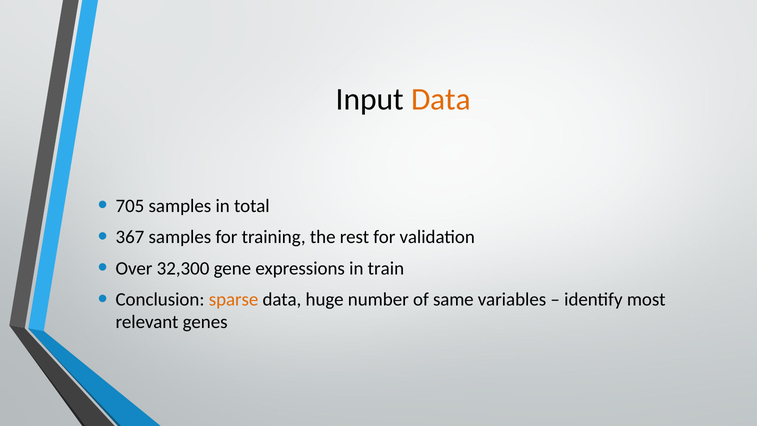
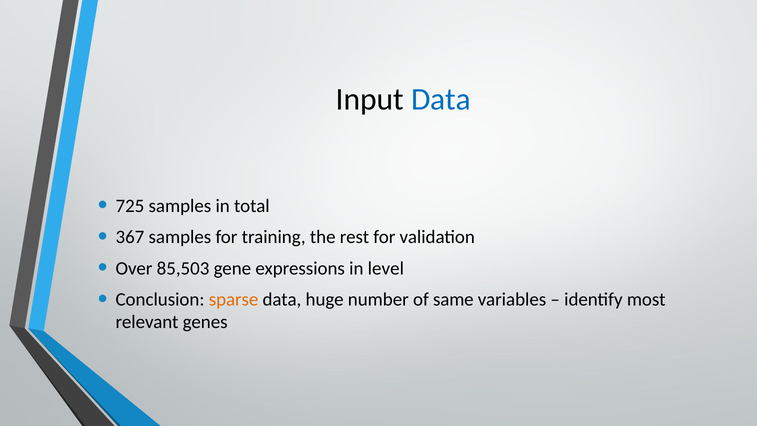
Data at (441, 99) colour: orange -> blue
705: 705 -> 725
32,300: 32,300 -> 85,503
train: train -> level
